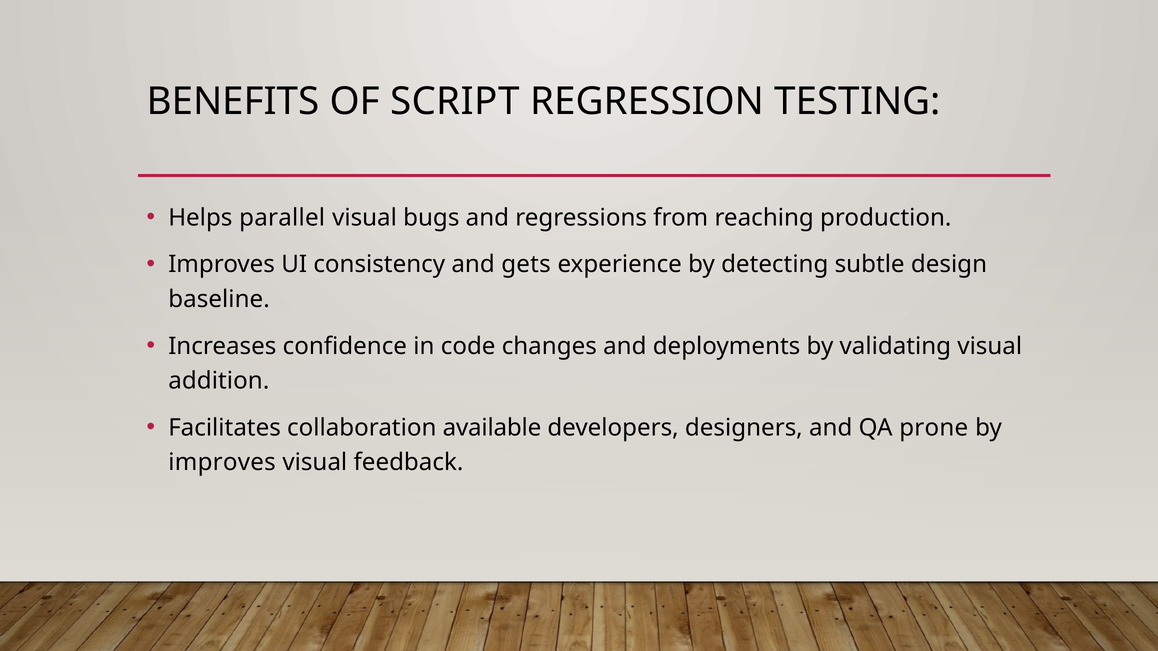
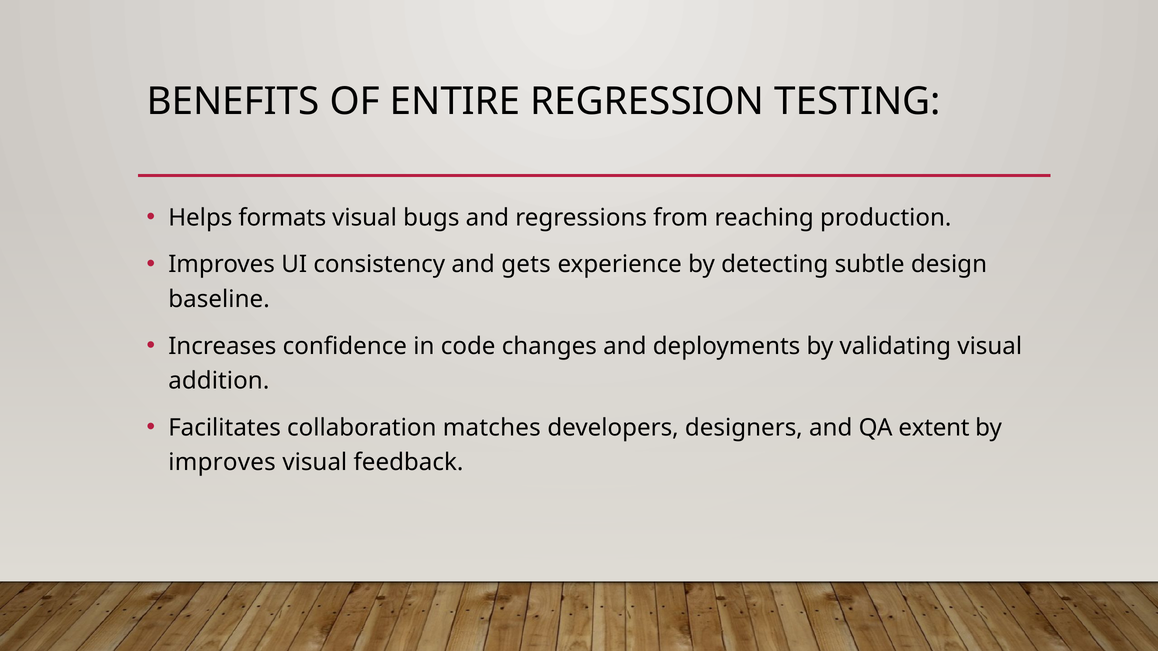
SCRIPT: SCRIPT -> ENTIRE
parallel: parallel -> formats
available: available -> matches
prone: prone -> extent
